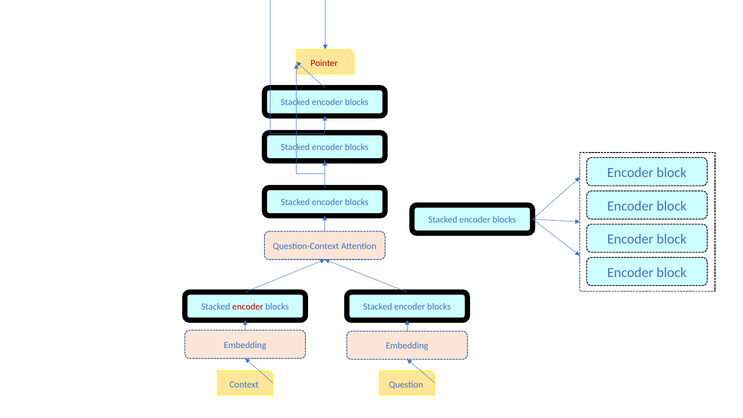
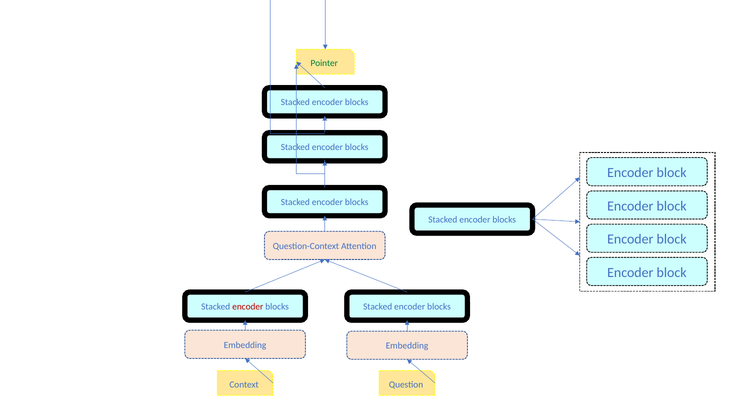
Pointer colour: red -> green
